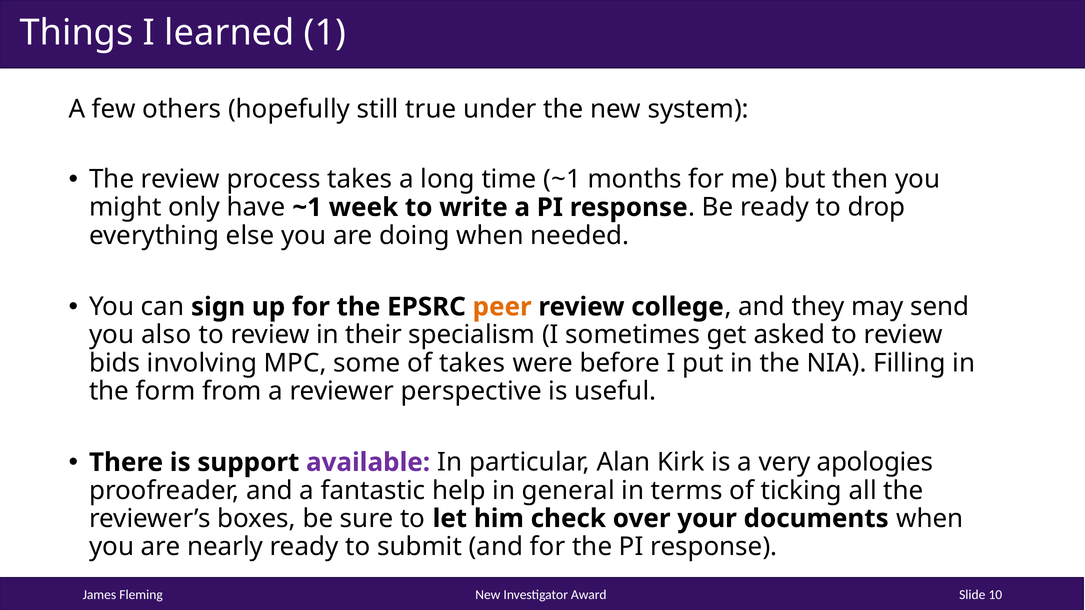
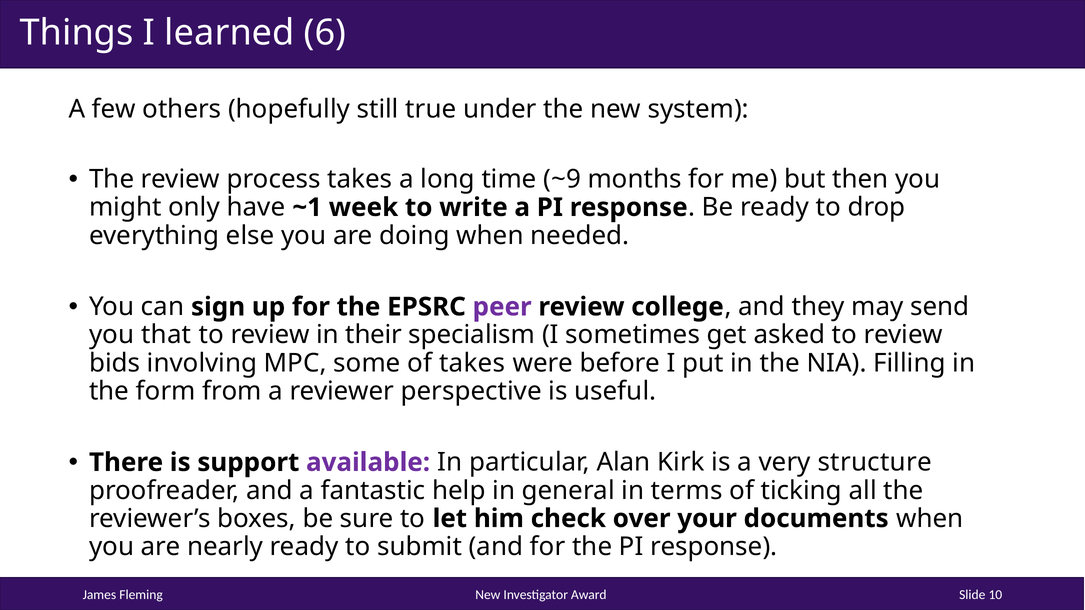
1: 1 -> 6
time ~1: ~1 -> ~9
peer colour: orange -> purple
also: also -> that
apologies: apologies -> structure
